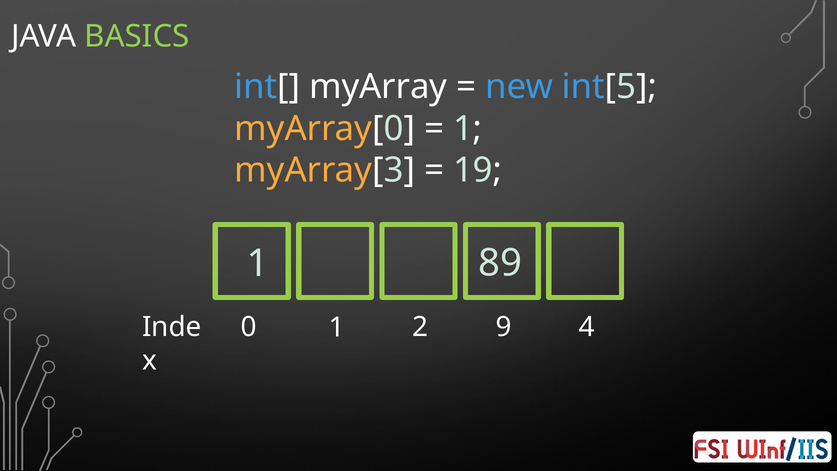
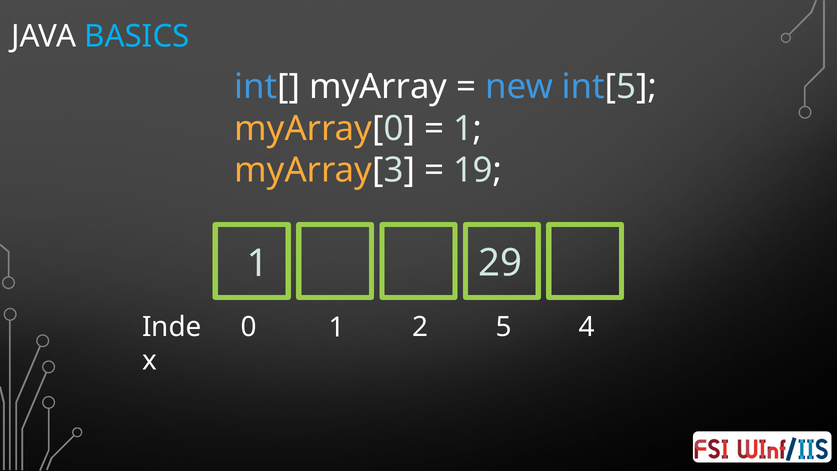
BASICS colour: light green -> light blue
89: 89 -> 29
9: 9 -> 5
